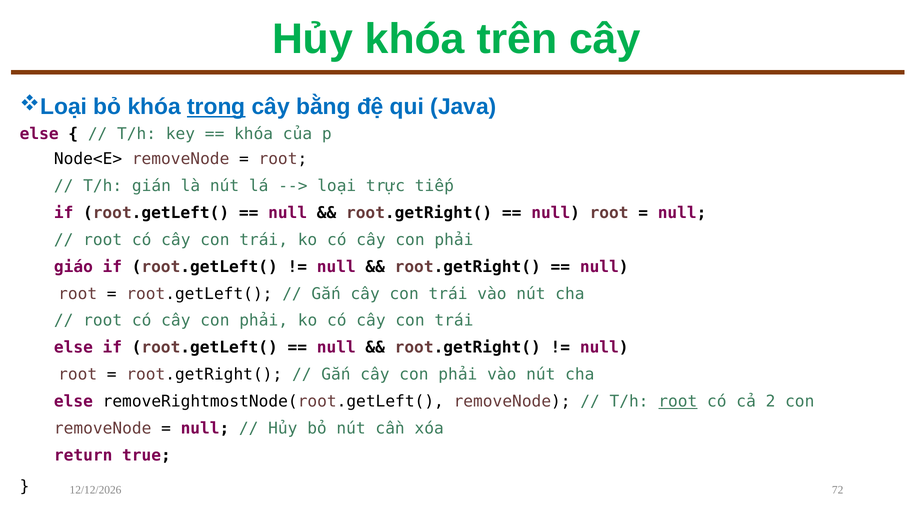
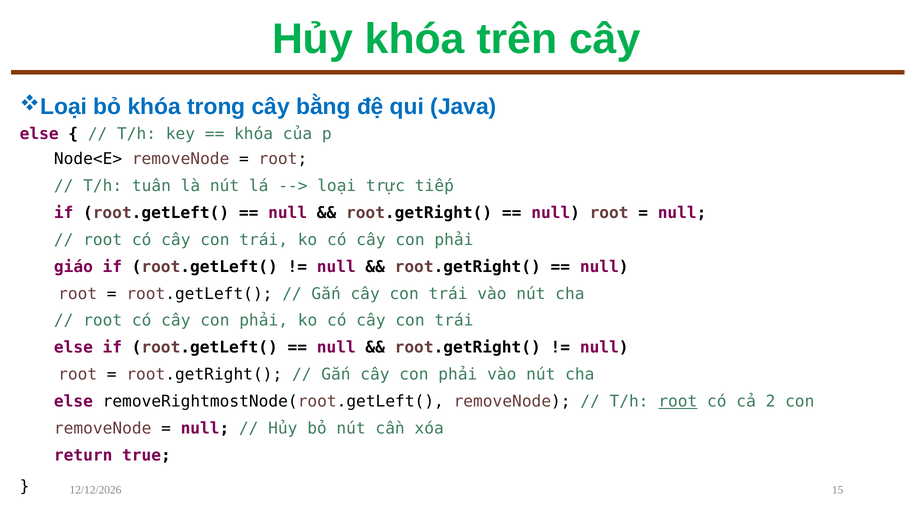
trong underline: present -> none
gián: gián -> tuần
72: 72 -> 15
